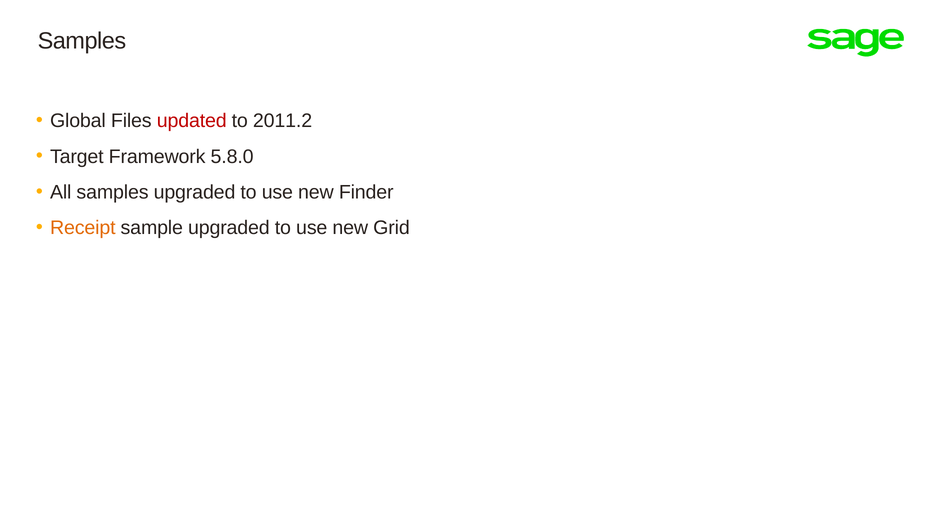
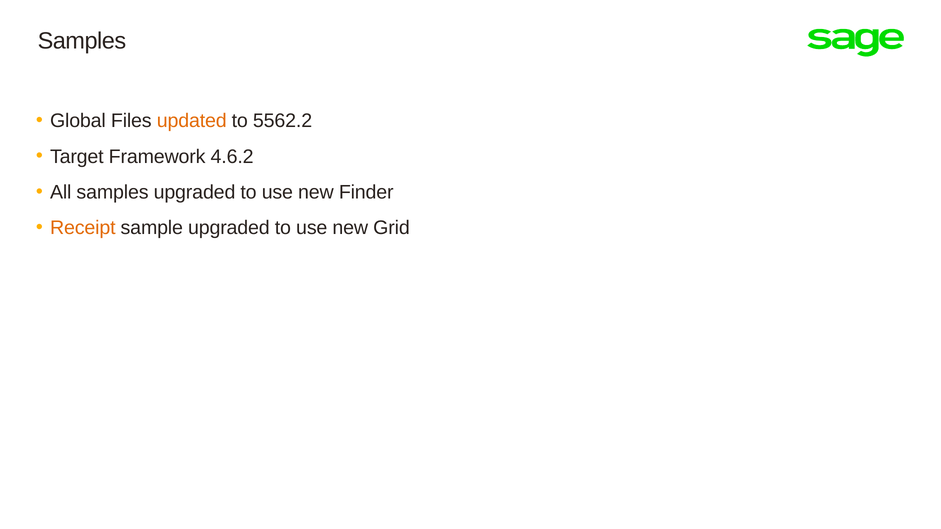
updated colour: red -> orange
2011.2: 2011.2 -> 5562.2
5.8.0: 5.8.0 -> 4.6.2
